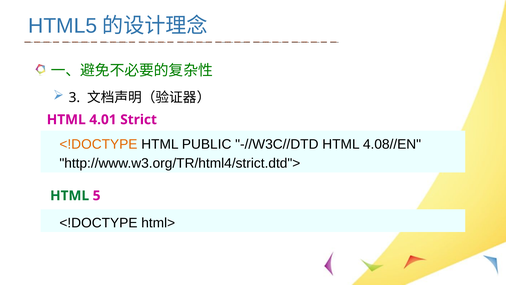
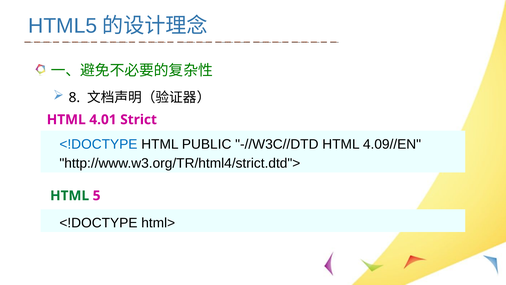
3: 3 -> 8
<!DOCTYPE at (98, 144) colour: orange -> blue
4.08//EN: 4.08//EN -> 4.09//EN
